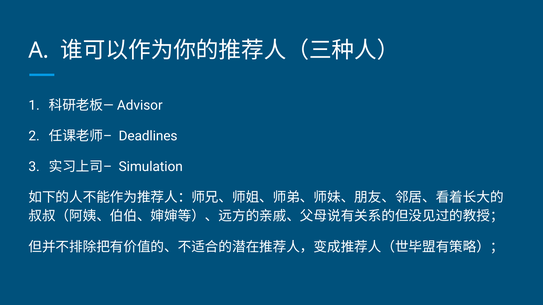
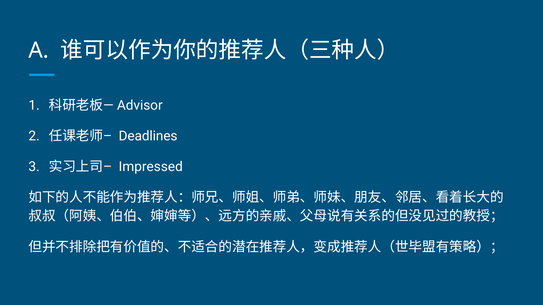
Simulation: Simulation -> Impressed
